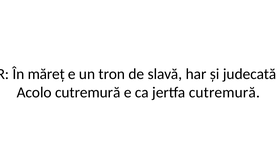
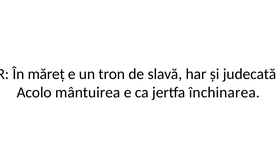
Acolo cutremură: cutremură -> mântuirea
jertfa cutremură: cutremură -> închinarea
